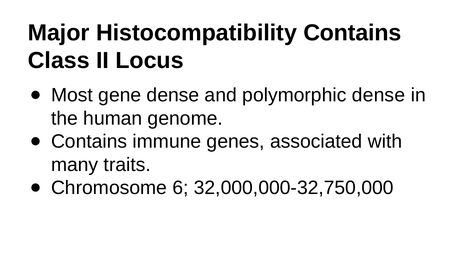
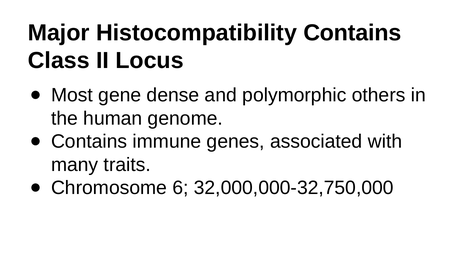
polymorphic dense: dense -> others
